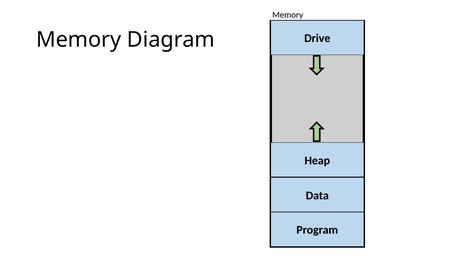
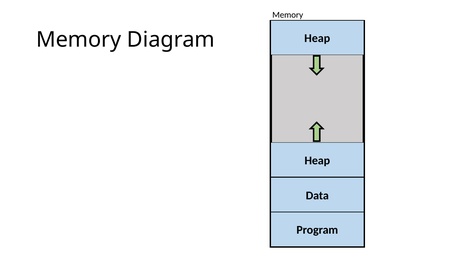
Drive at (317, 38): Drive -> Heap
